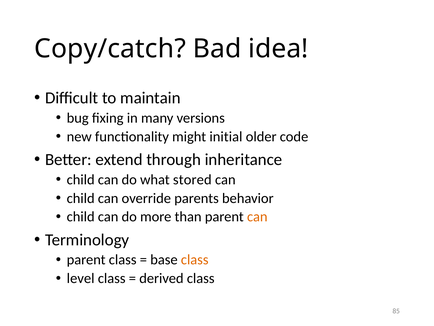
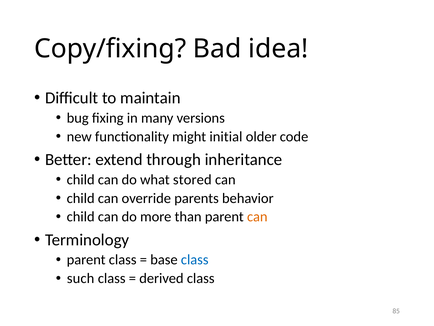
Copy/catch: Copy/catch -> Copy/fixing
class at (195, 259) colour: orange -> blue
level: level -> such
